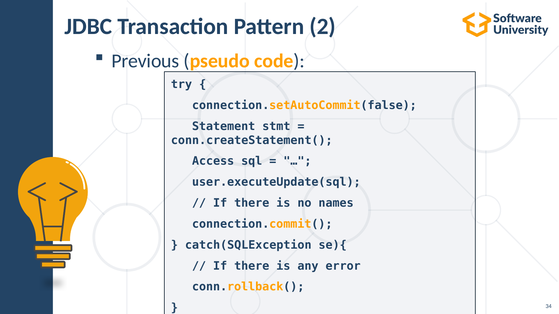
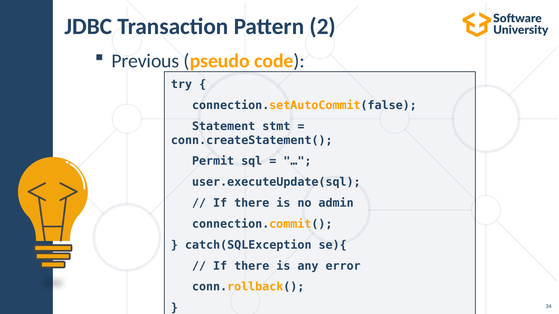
Access: Access -> Permit
names: names -> admin
